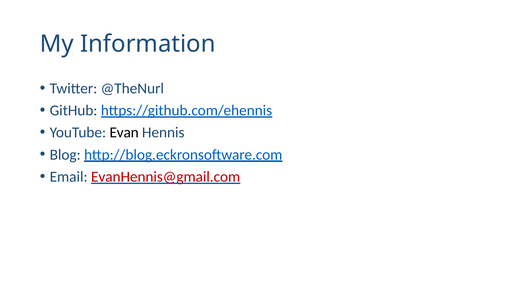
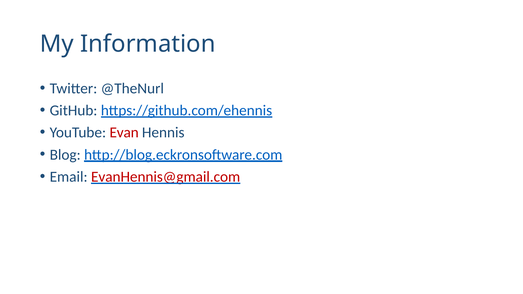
Evan colour: black -> red
